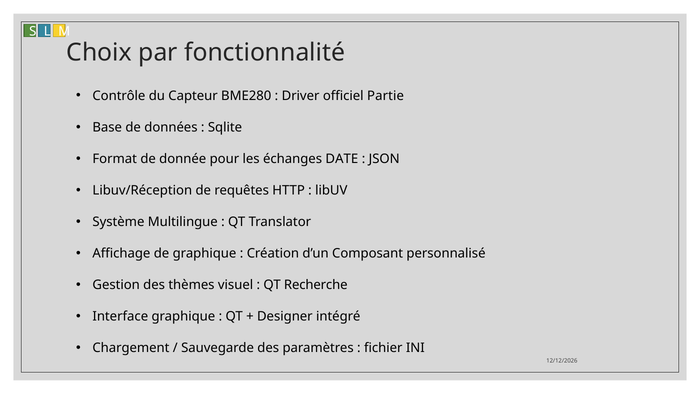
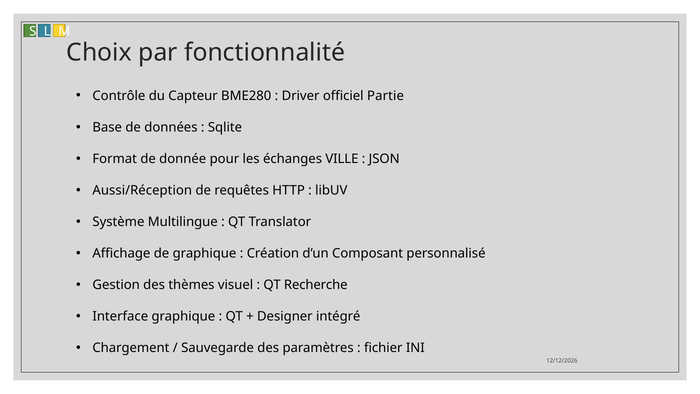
DATE: DATE -> VILLE
Libuv/Réception: Libuv/Réception -> Aussi/Réception
